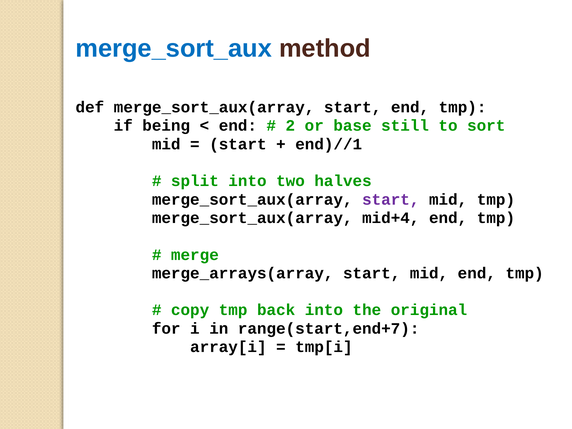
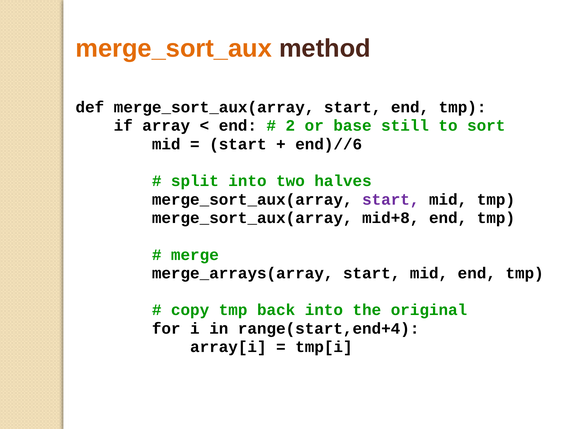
merge_sort_aux colour: blue -> orange
being: being -> array
end)//1: end)//1 -> end)//6
mid+4: mid+4 -> mid+8
range(start,end+7: range(start,end+7 -> range(start,end+4
